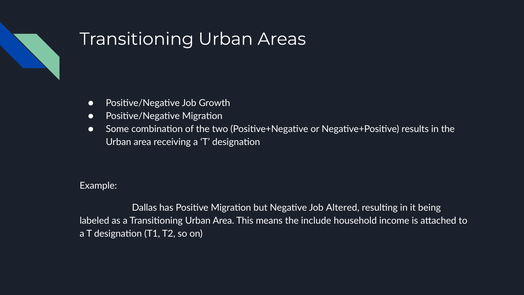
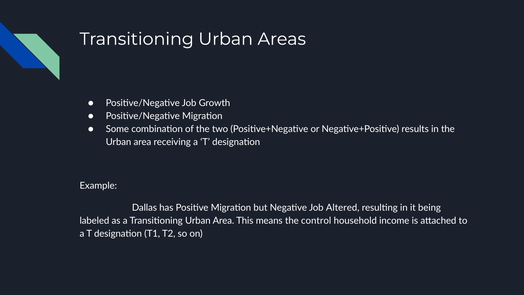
include: include -> control
